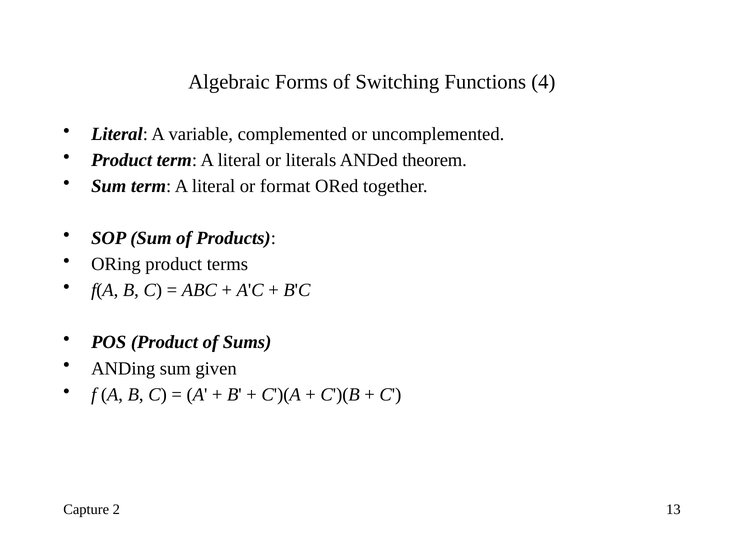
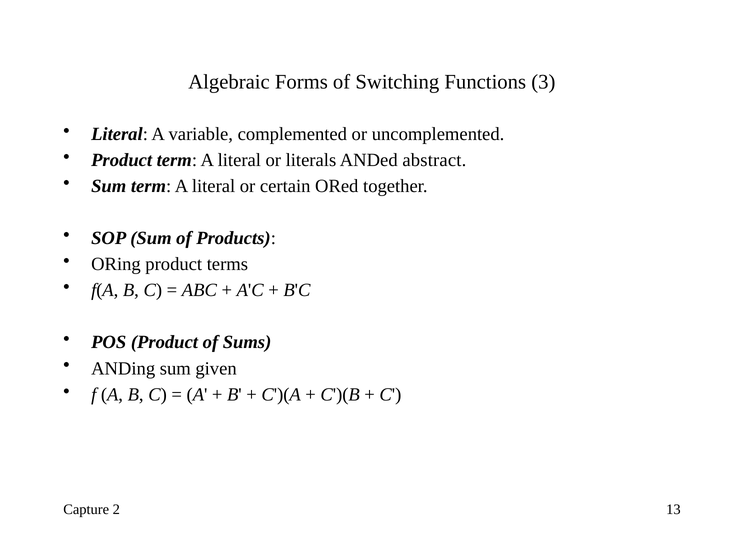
4: 4 -> 3
theorem: theorem -> abstract
format: format -> certain
